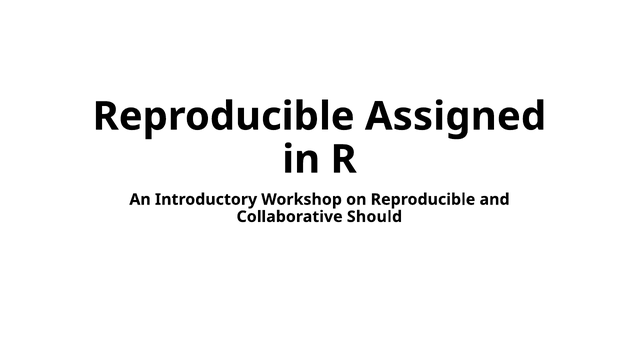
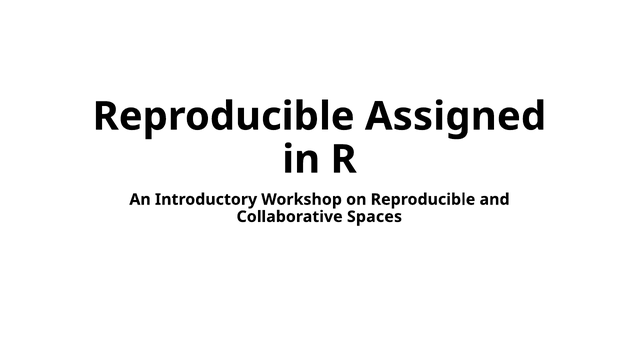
Should: Should -> Spaces
